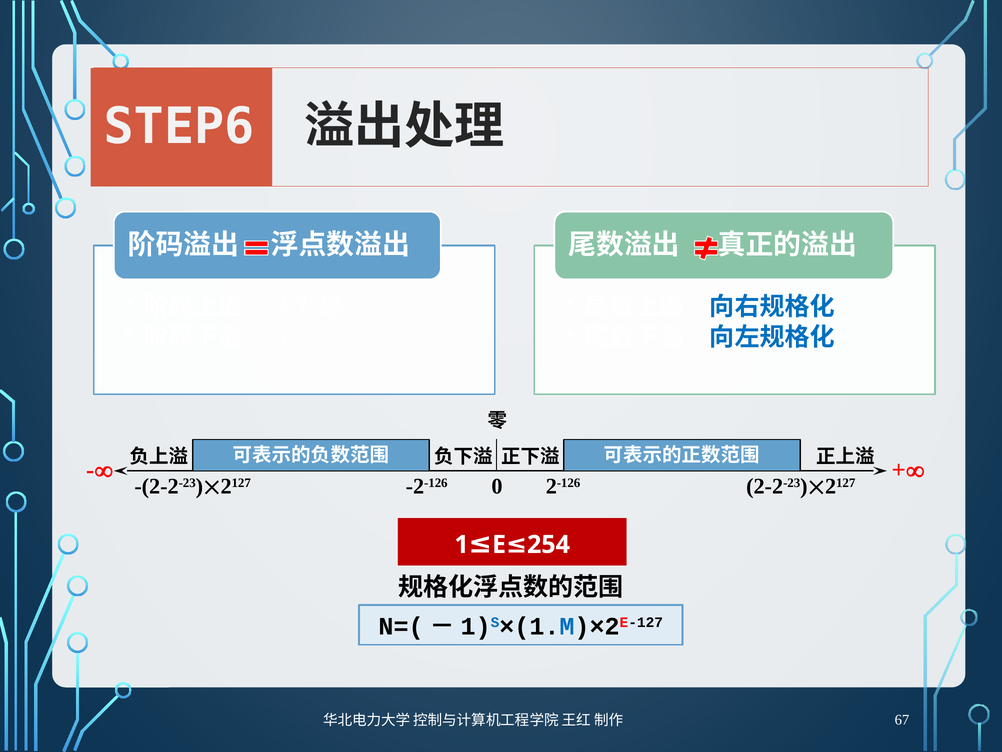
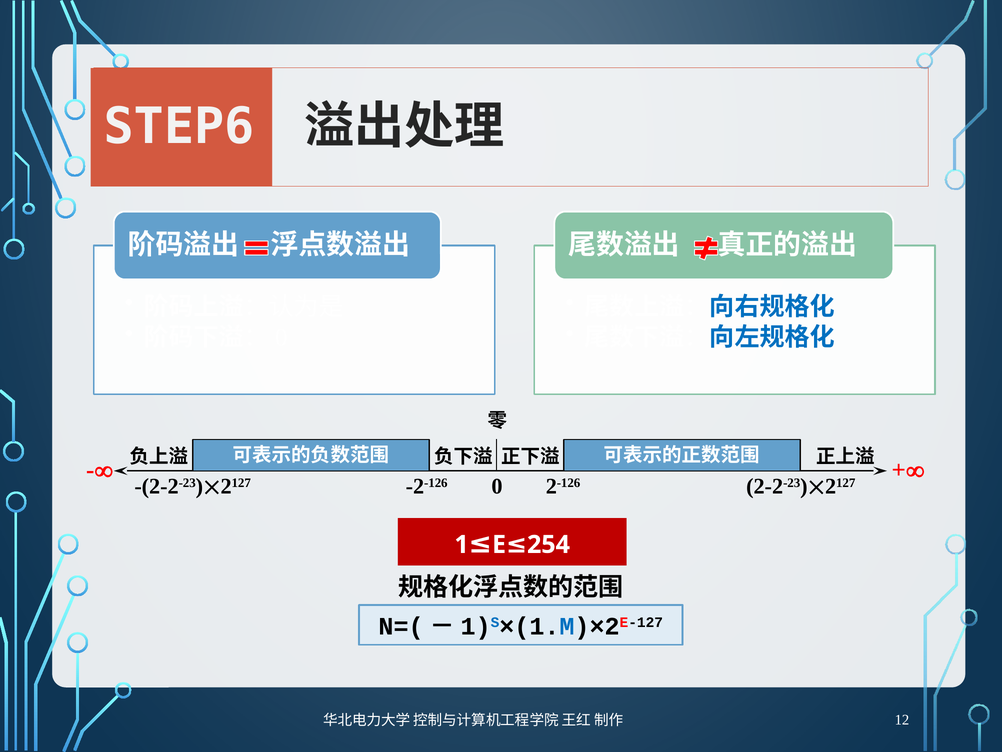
67: 67 -> 12
